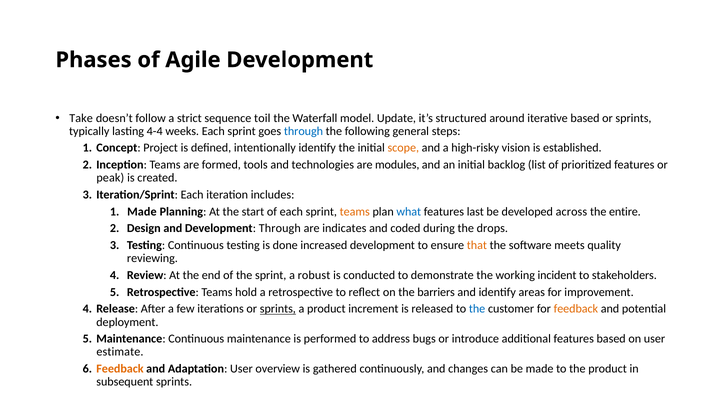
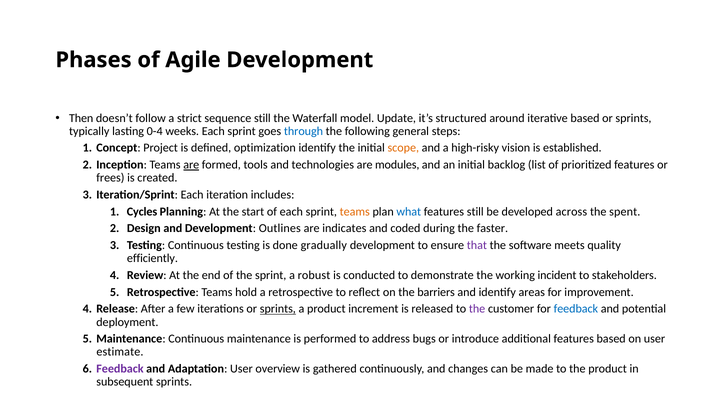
Take: Take -> Then
sequence toil: toil -> still
4-4: 4-4 -> 0-4
intentionally: intentionally -> optimization
are at (191, 165) underline: none -> present
peak: peak -> frees
Made at (142, 212): Made -> Cycles
features last: last -> still
entire: entire -> spent
Development Through: Through -> Outlines
drops: drops -> faster
increased: increased -> gradually
that colour: orange -> purple
reviewing: reviewing -> efficiently
the at (477, 309) colour: blue -> purple
feedback at (576, 309) colour: orange -> blue
Feedback at (120, 369) colour: orange -> purple
